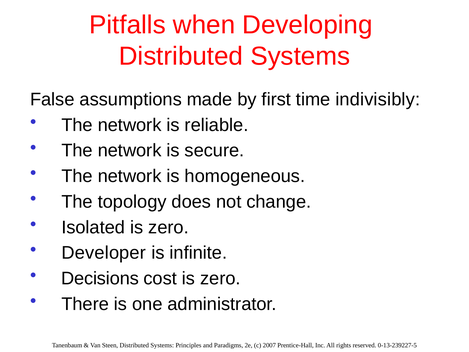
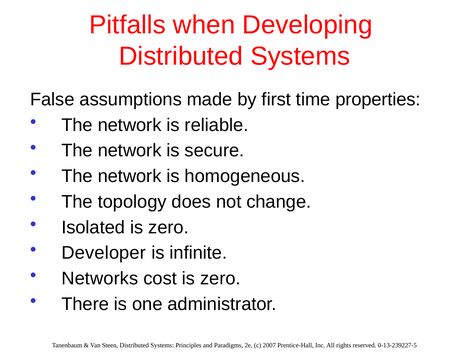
indivisibly: indivisibly -> properties
Decisions: Decisions -> Networks
